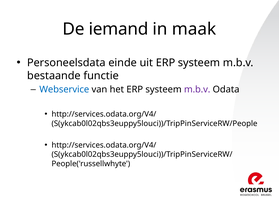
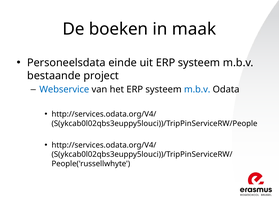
iemand: iemand -> boeken
functie: functie -> project
m.b.v at (197, 90) colour: purple -> blue
